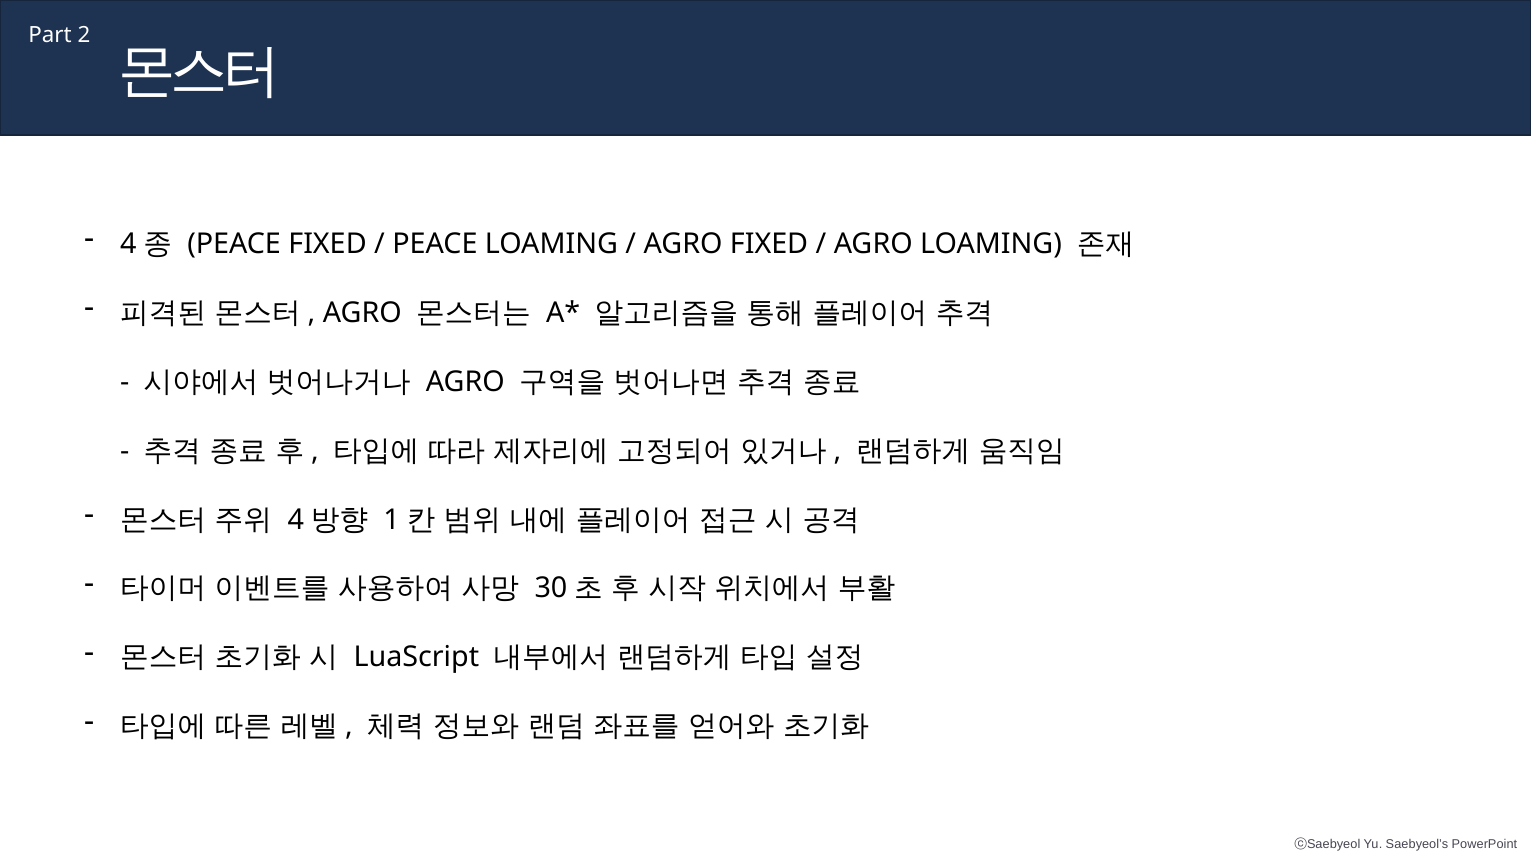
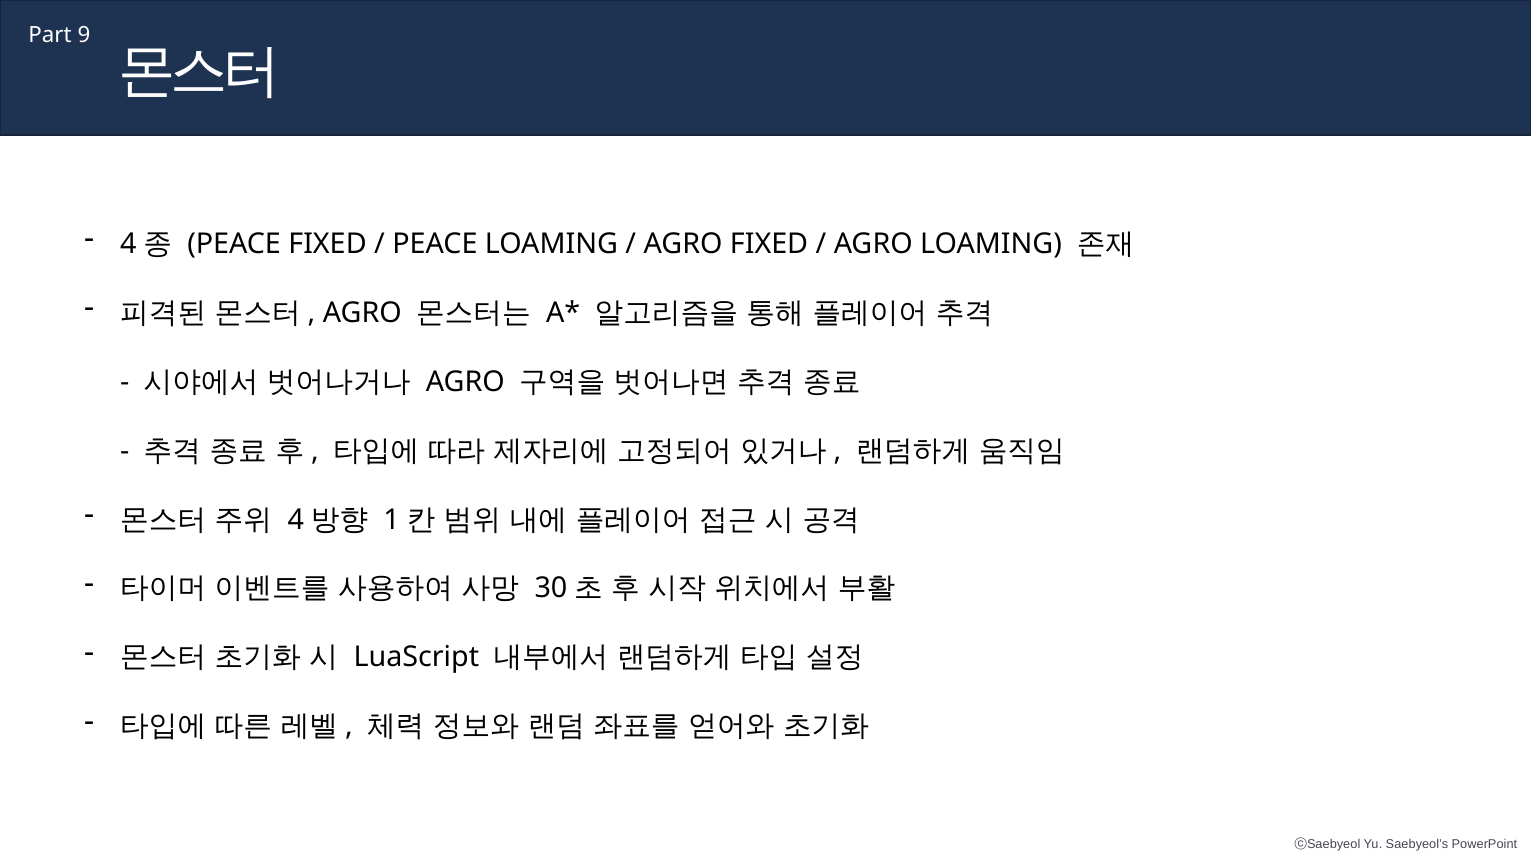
2: 2 -> 9
